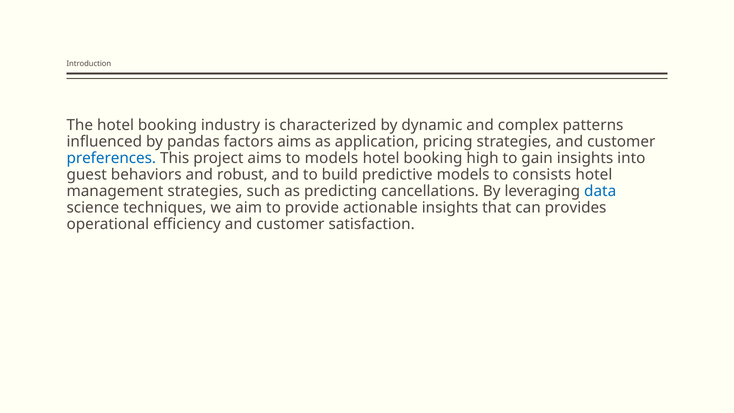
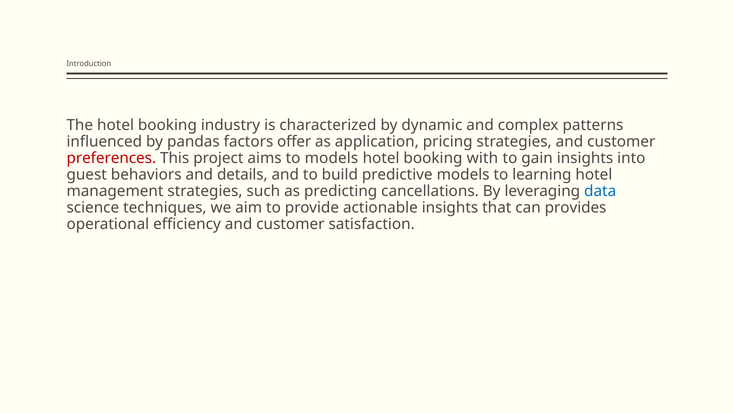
factors aims: aims -> offer
preferences colour: blue -> red
high: high -> with
robust: robust -> details
consists: consists -> learning
